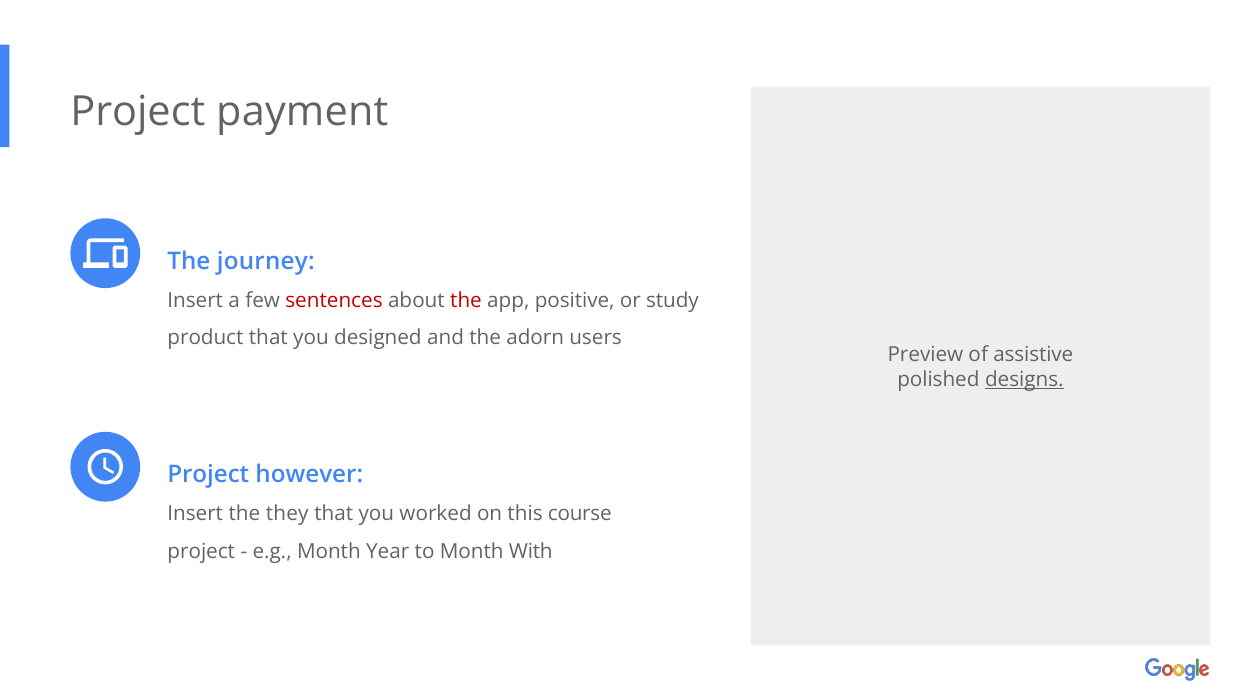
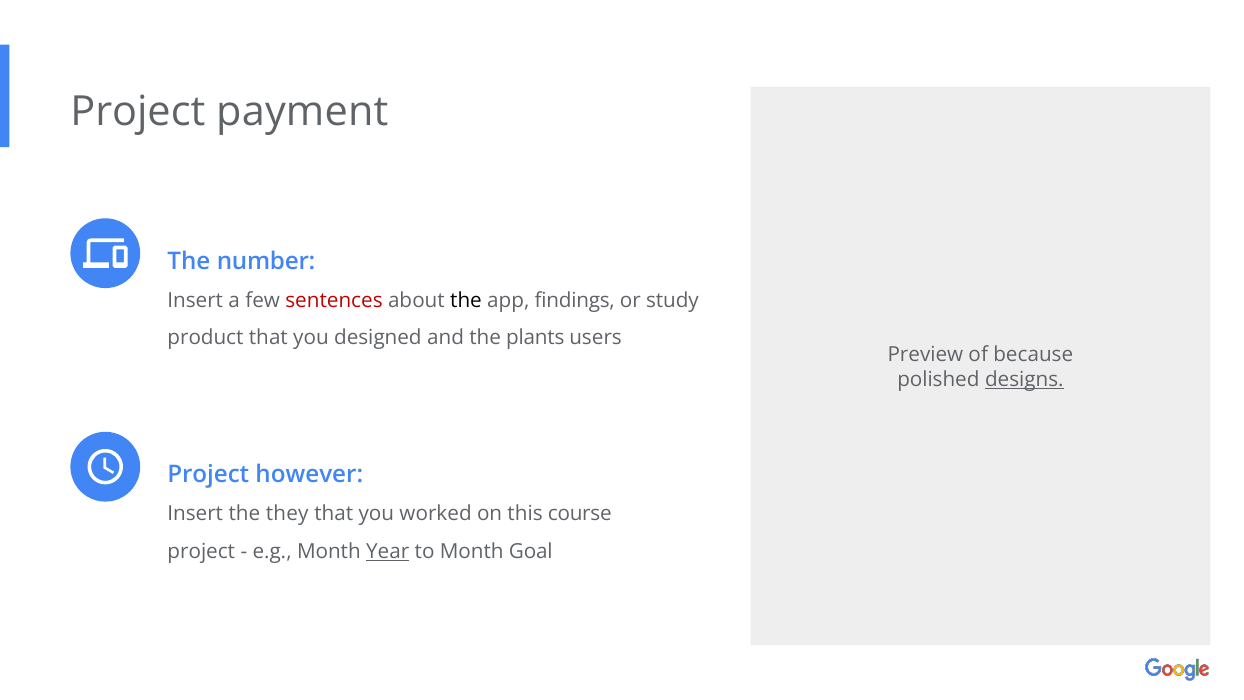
journey: journey -> number
the at (466, 301) colour: red -> black
positive: positive -> findings
adorn: adorn -> plants
assistive: assistive -> because
Year underline: none -> present
With: With -> Goal
